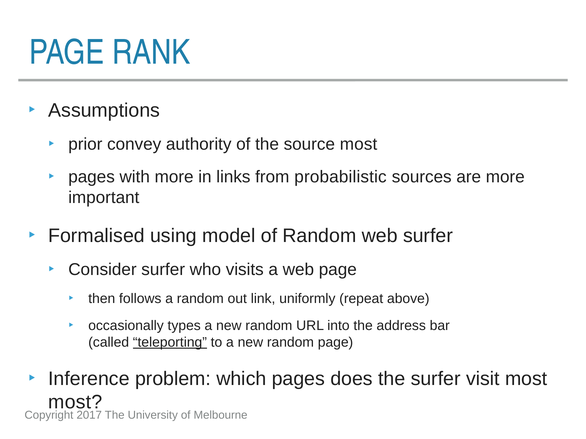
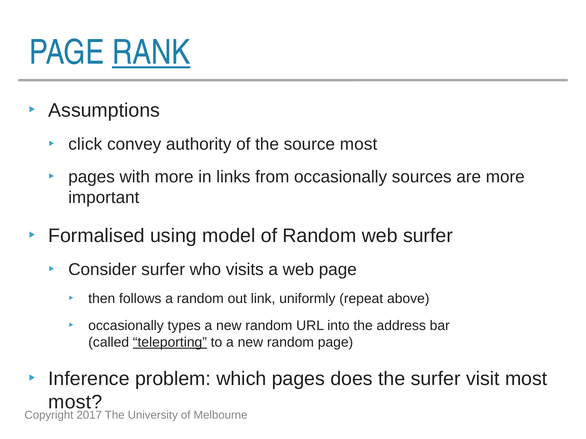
RANK underline: none -> present
prior: prior -> click
from probabilistic: probabilistic -> occasionally
